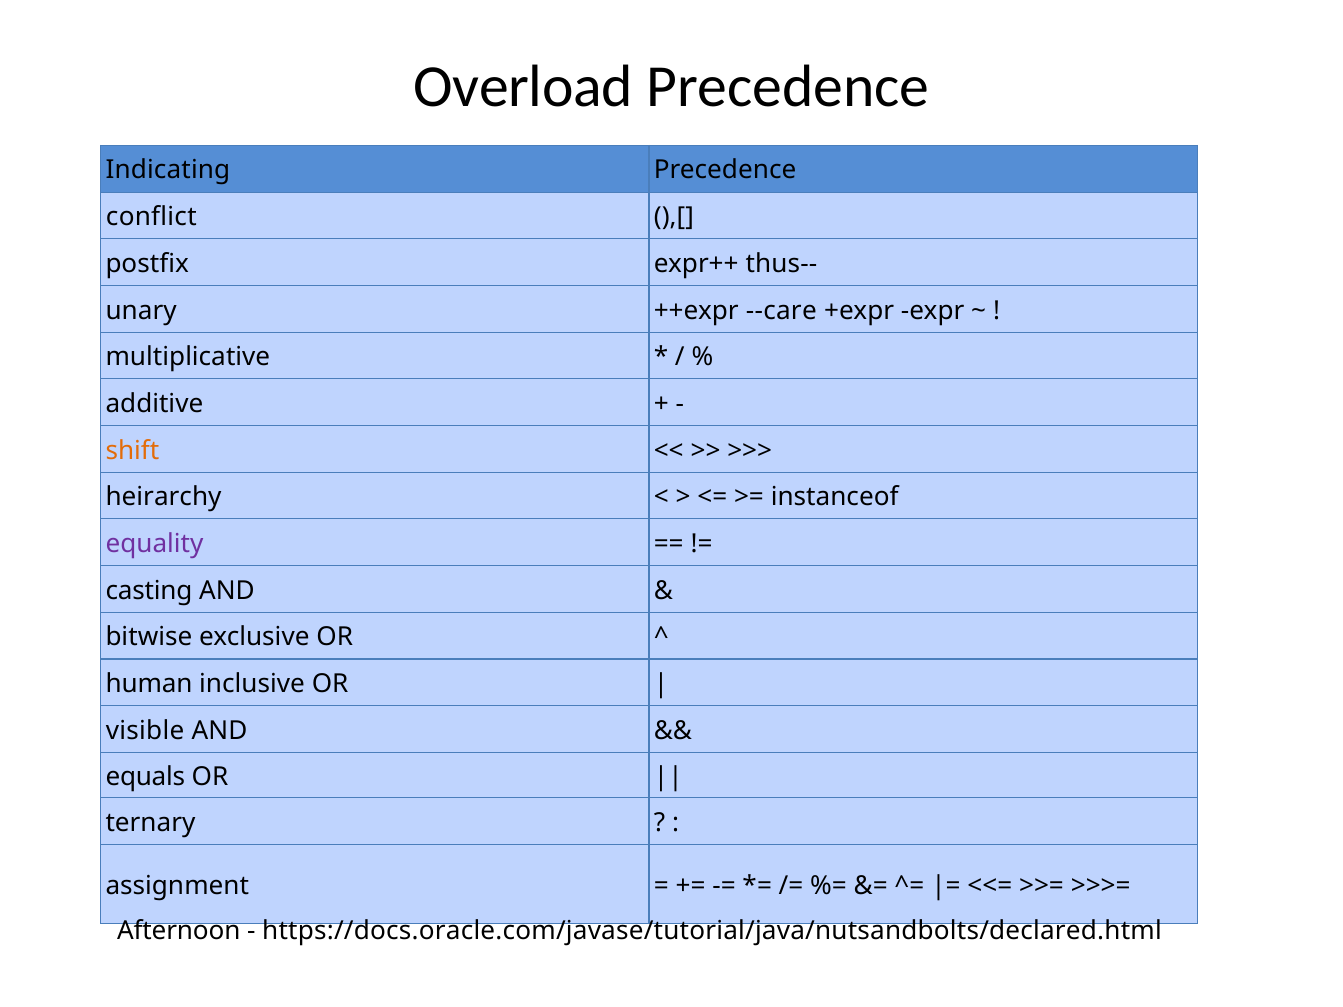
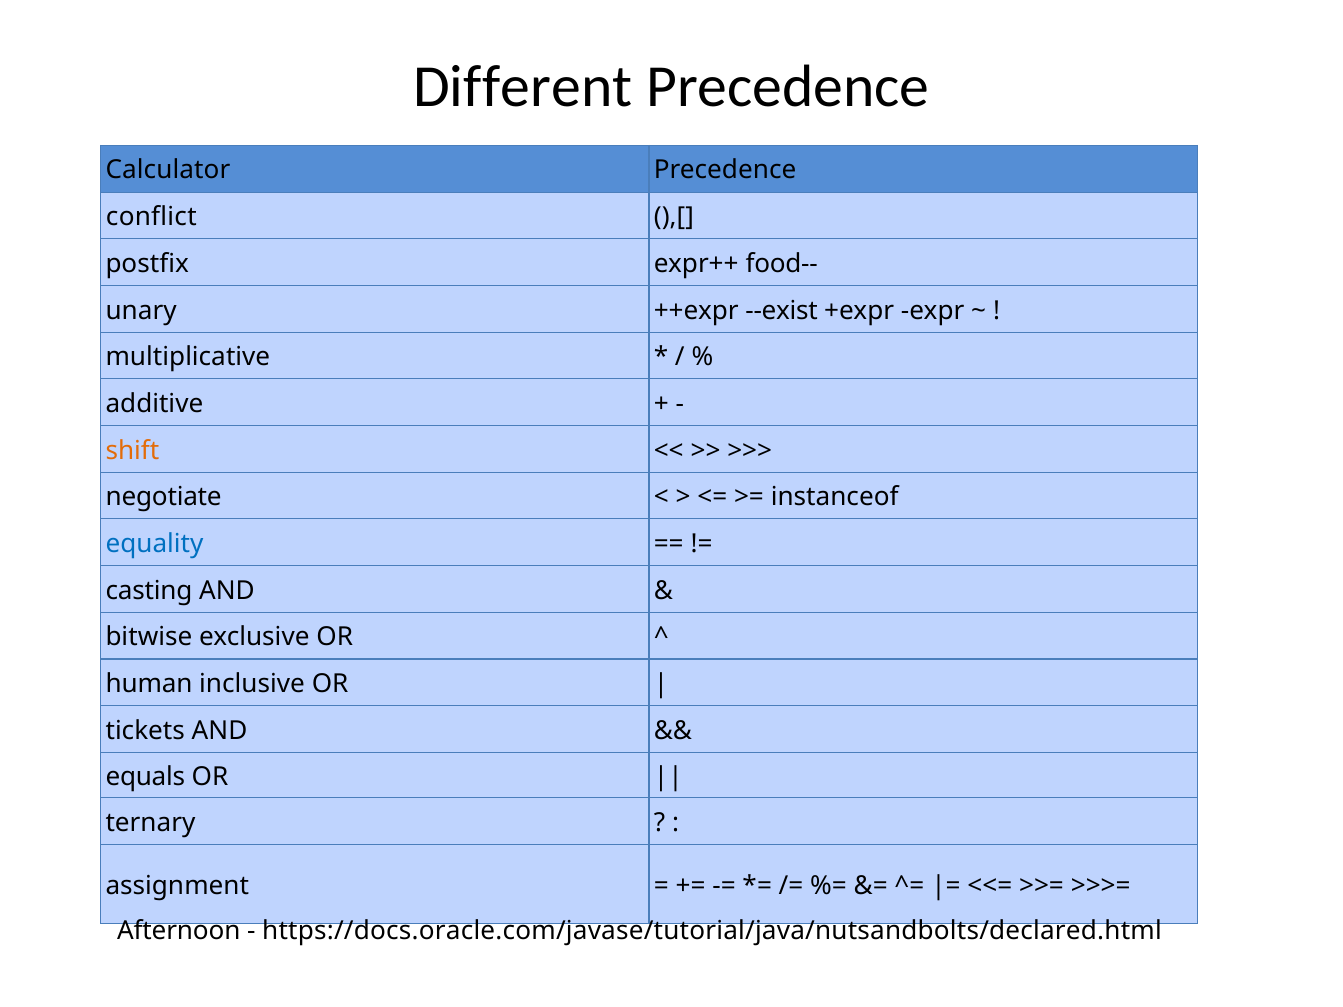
Overload: Overload -> Different
Indicating: Indicating -> Calculator
thus--: thus-- -> food--
--care: --care -> --exist
heirarchy: heirarchy -> negotiate
equality colour: purple -> blue
visible: visible -> tickets
